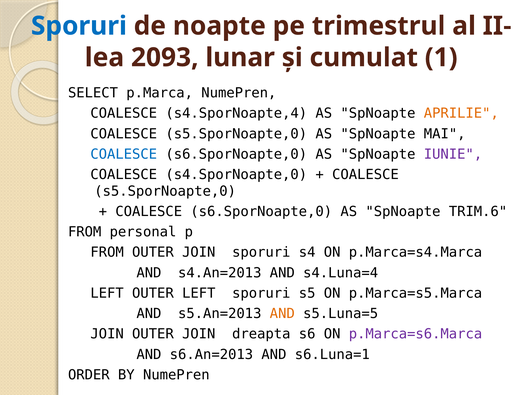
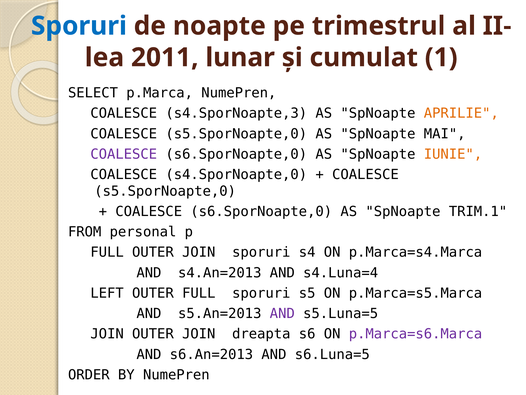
2093: 2093 -> 2011
s4.SporNoapte,4: s4.SporNoapte,4 -> s4.SporNoapte,3
COALESCE at (124, 154) colour: blue -> purple
IUNIE colour: purple -> orange
TRIM.6: TRIM.6 -> TRIM.1
FROM at (107, 252): FROM -> FULL
OUTER LEFT: LEFT -> FULL
AND at (282, 313) colour: orange -> purple
s6.Luna=1: s6.Luna=1 -> s6.Luna=5
